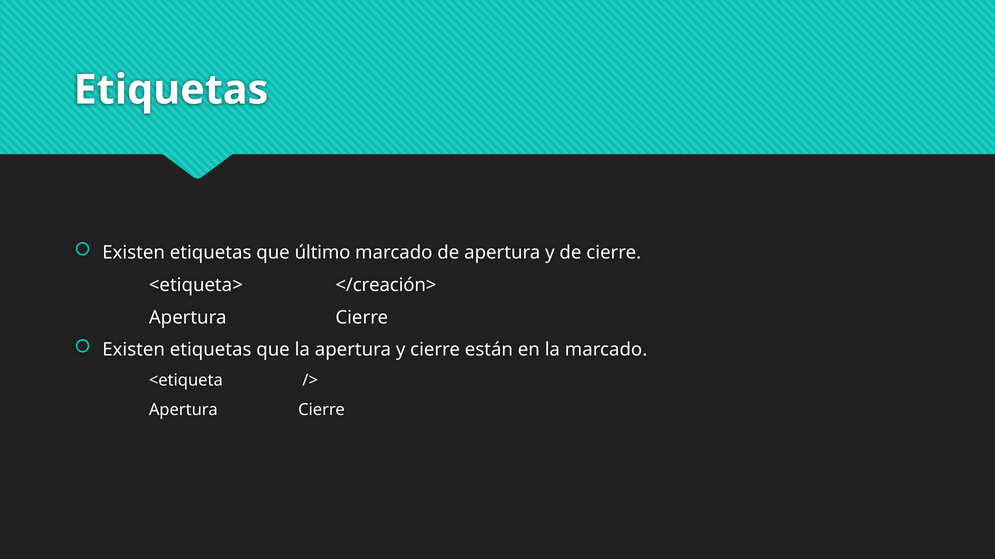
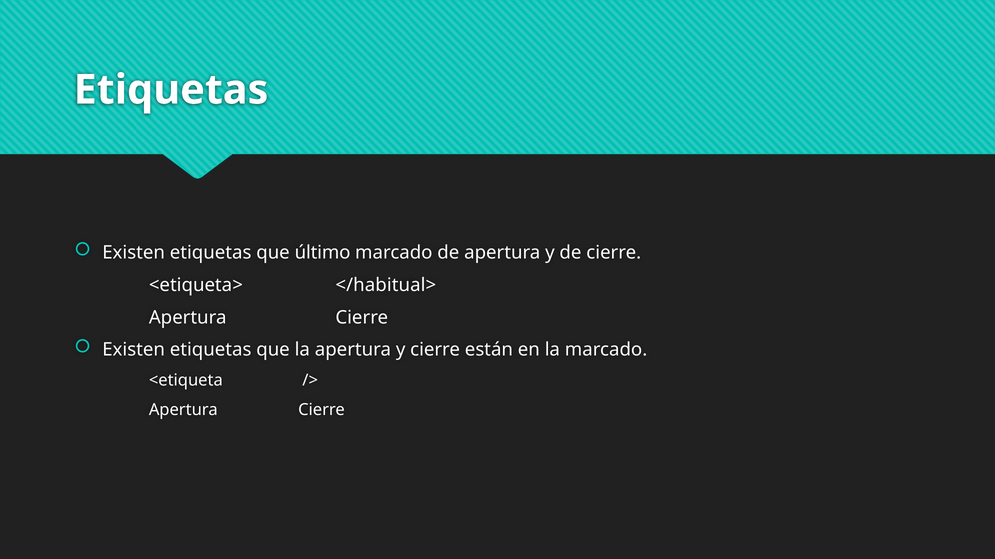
</creación>: </creación> -> </habitual>
